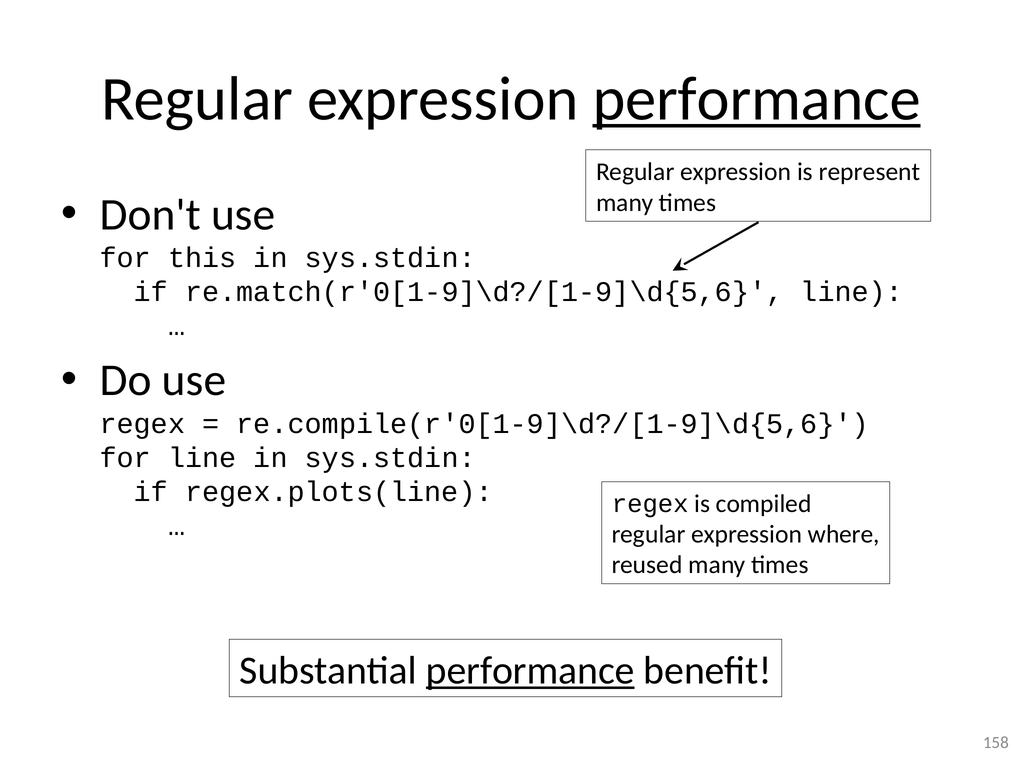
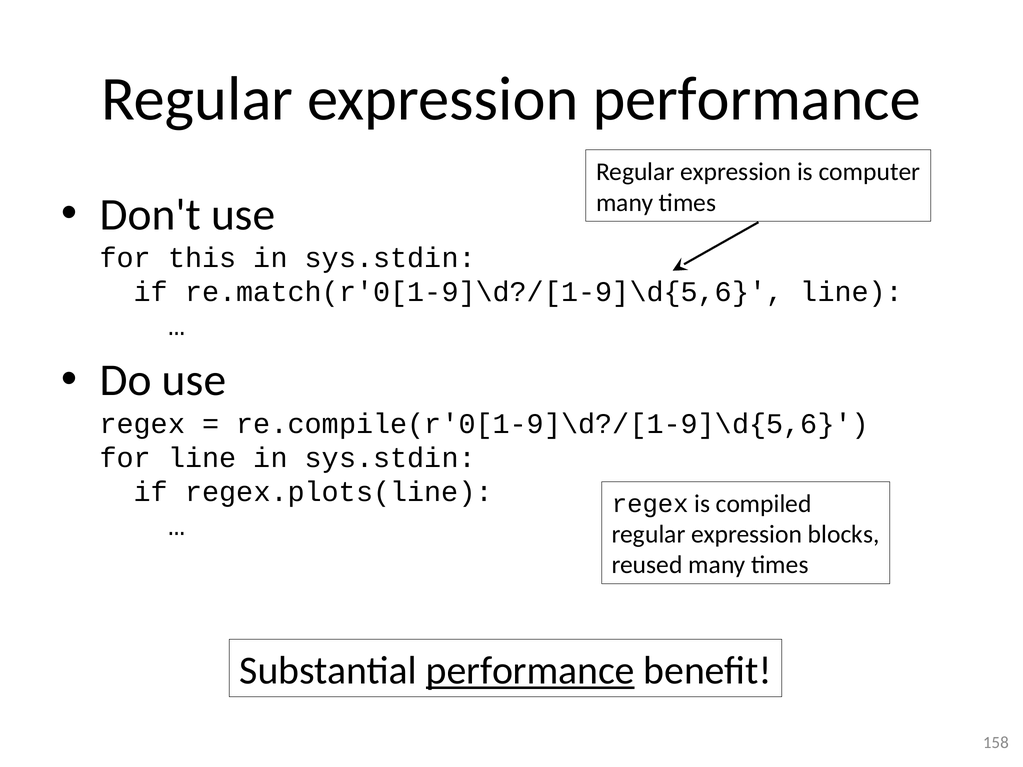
performance at (757, 99) underline: present -> none
represent: represent -> computer
where: where -> blocks
